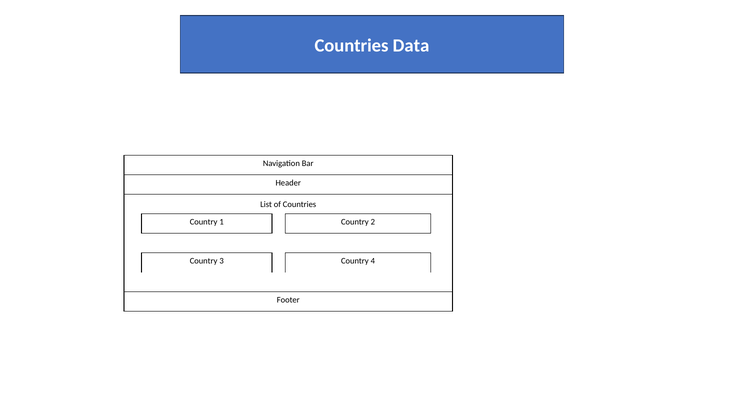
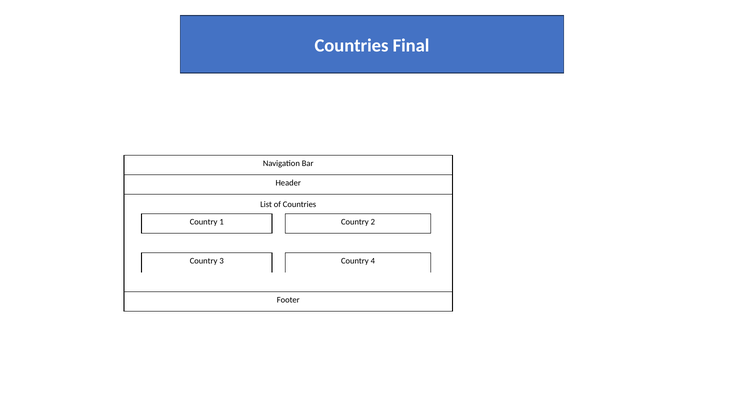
Data: Data -> Final
